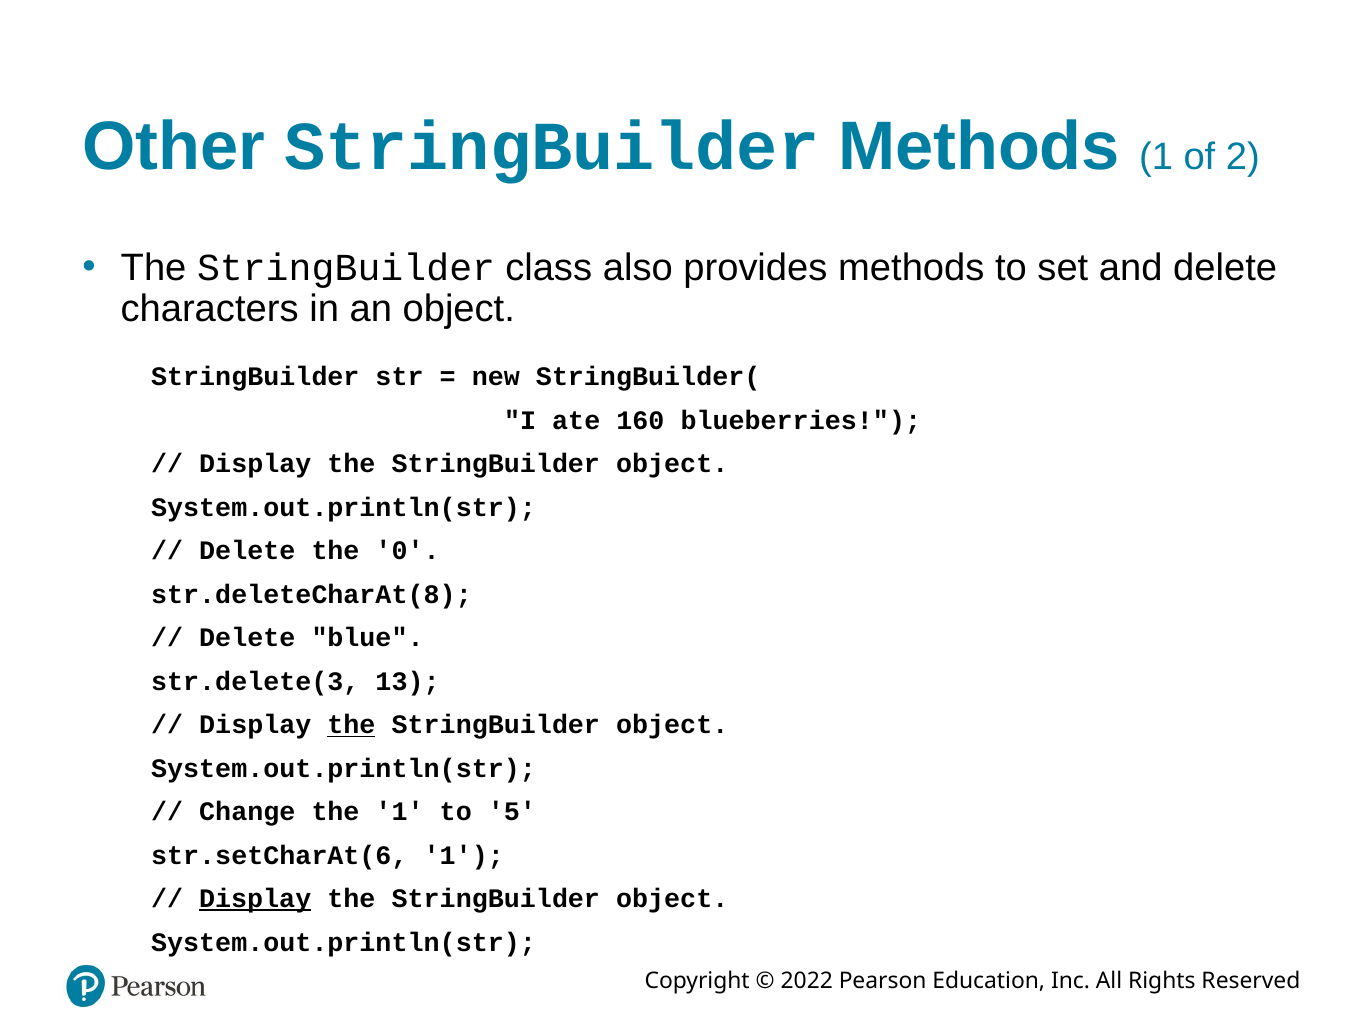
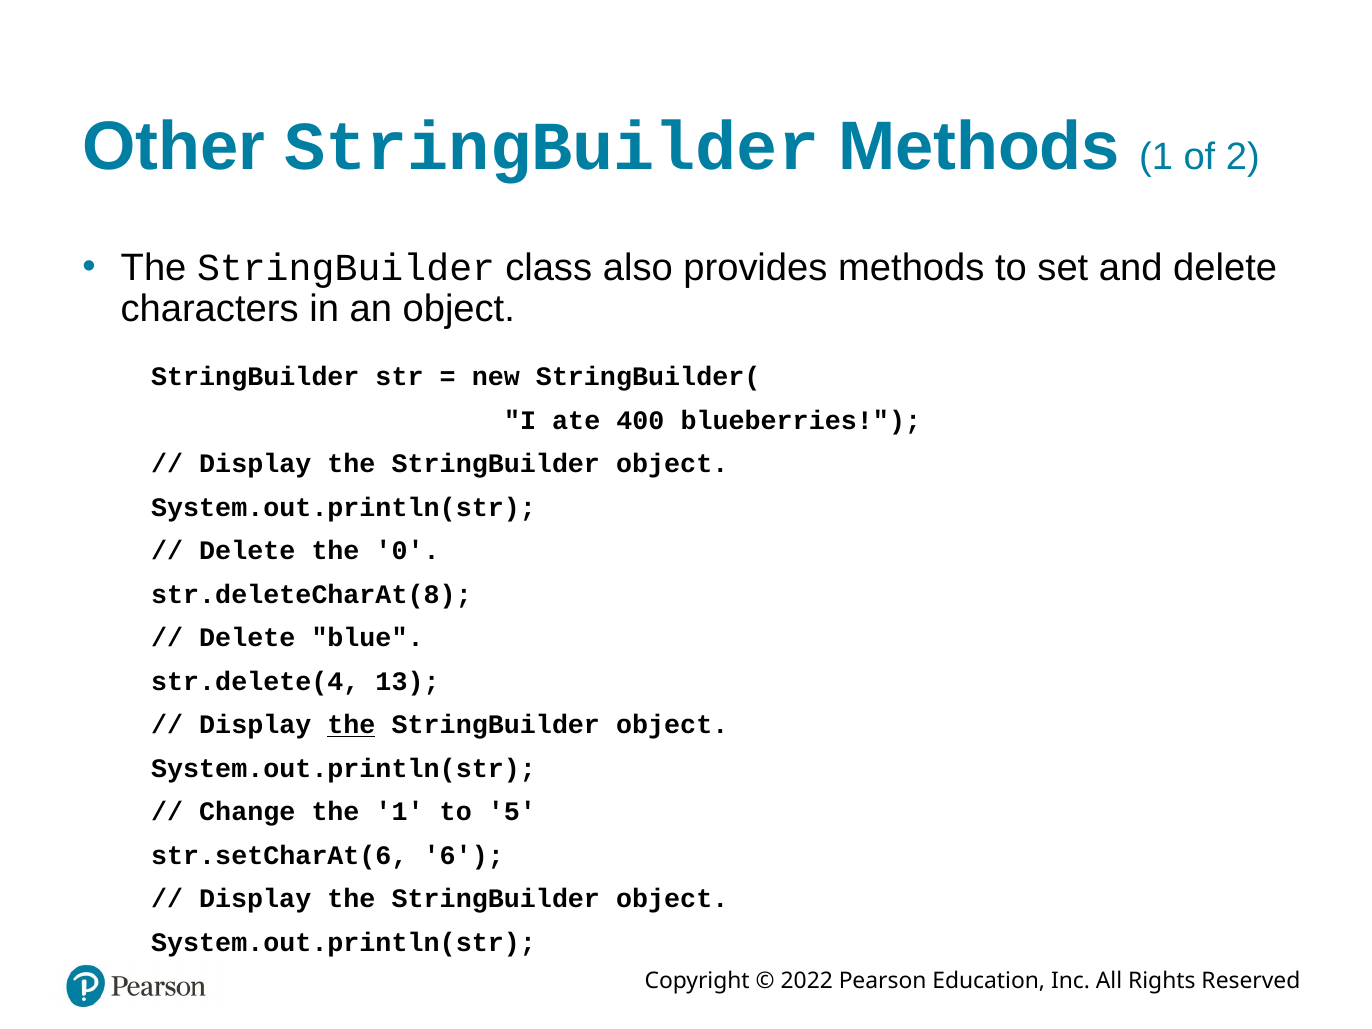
160: 160 -> 400
str.delete(3: str.delete(3 -> str.delete(4
str.setCharAt(6 1: 1 -> 6
Display at (255, 899) underline: present -> none
